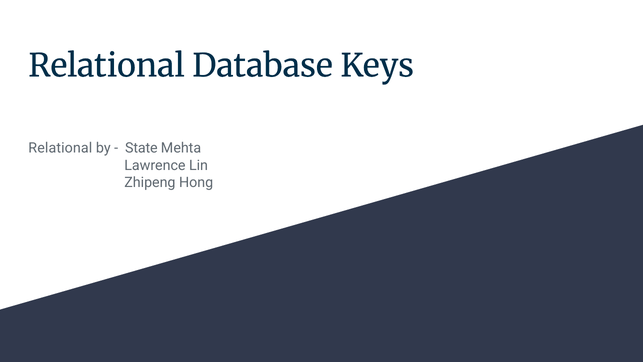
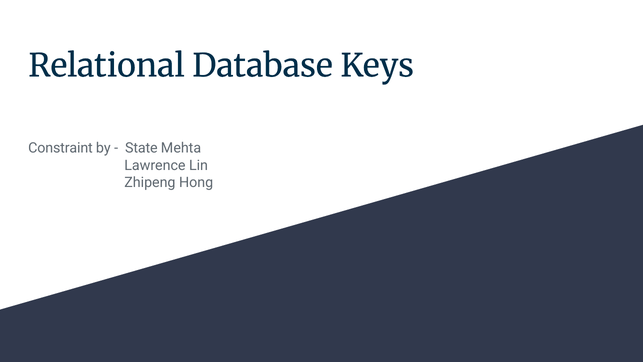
Relational at (60, 148): Relational -> Constraint
